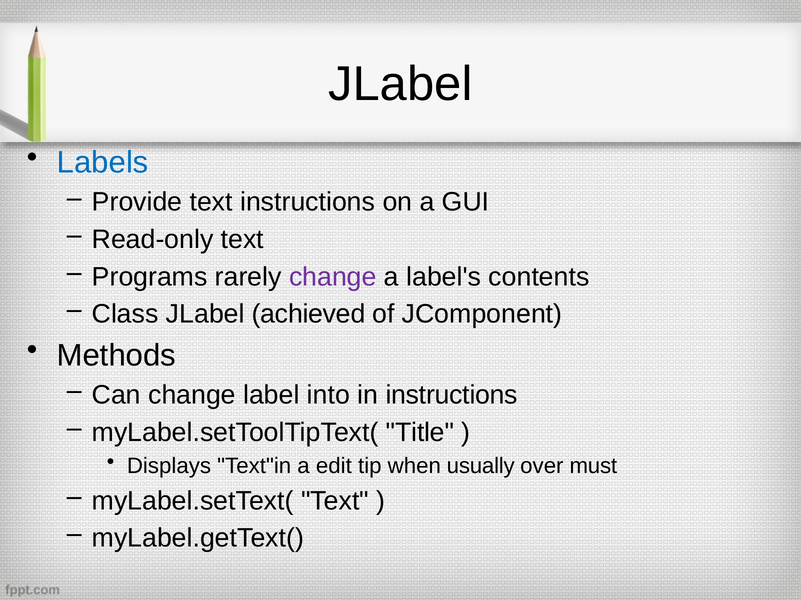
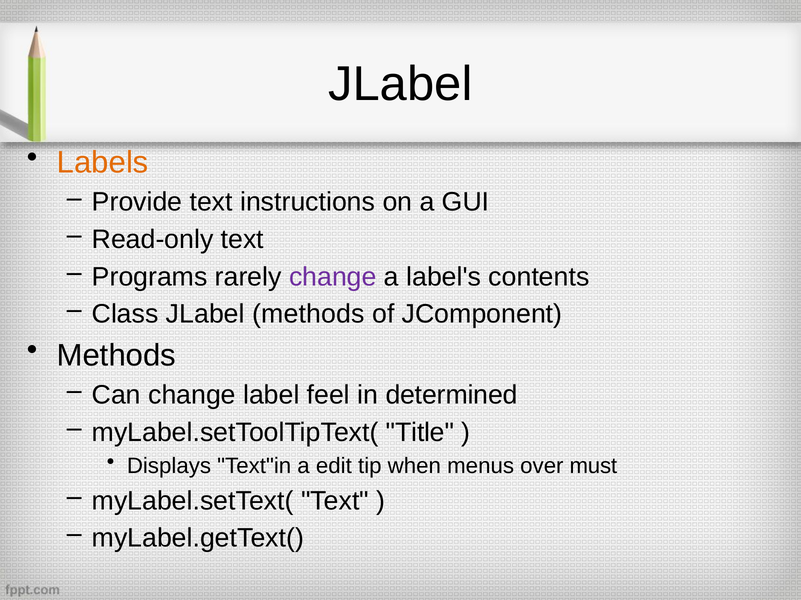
Labels colour: blue -> orange
JLabel achieved: achieved -> methods
into: into -> feel
in instructions: instructions -> determined
usually: usually -> menus
